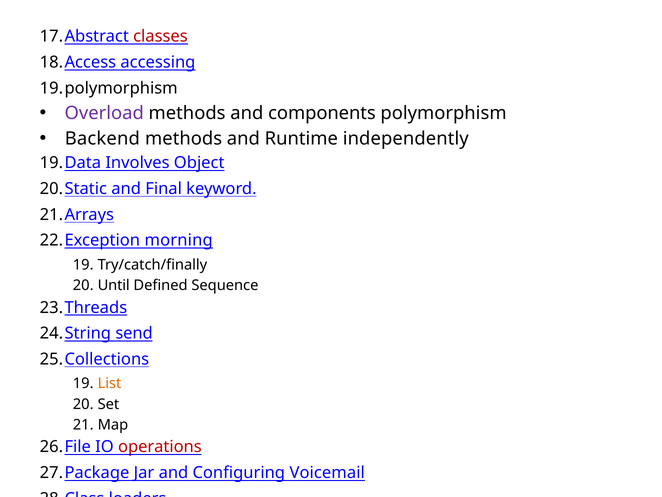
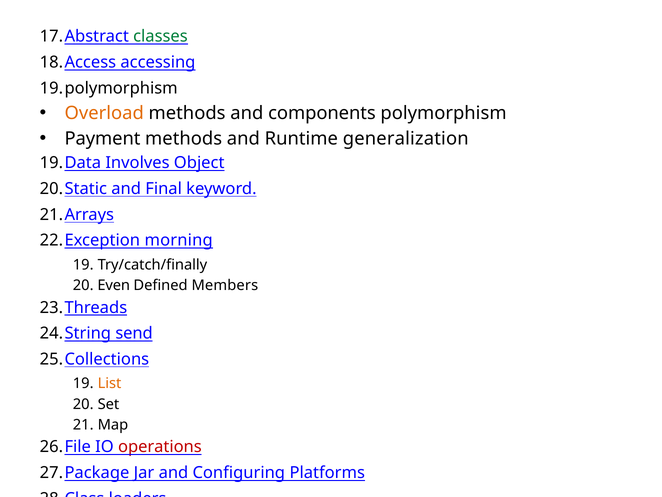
classes colour: red -> green
Overload colour: purple -> orange
Backend: Backend -> Payment
independently: independently -> generalization
Until: Until -> Even
Sequence: Sequence -> Members
Voicemail: Voicemail -> Platforms
